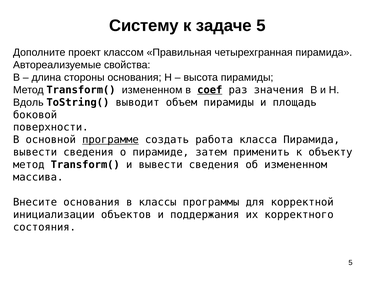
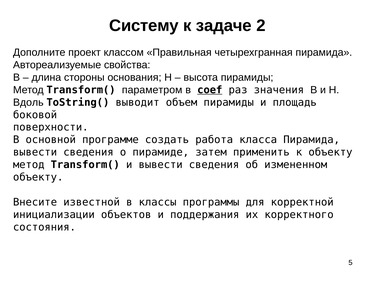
задаче 5: 5 -> 2
Transform( измененном: измененном -> параметром
программе underline: present -> none
массива at (38, 177): массива -> объекту
Внесите основания: основания -> известной
